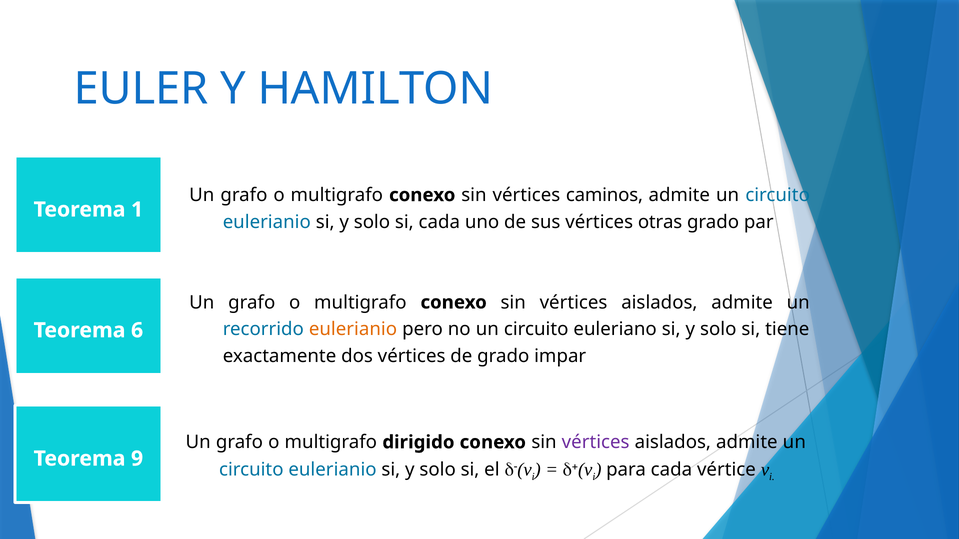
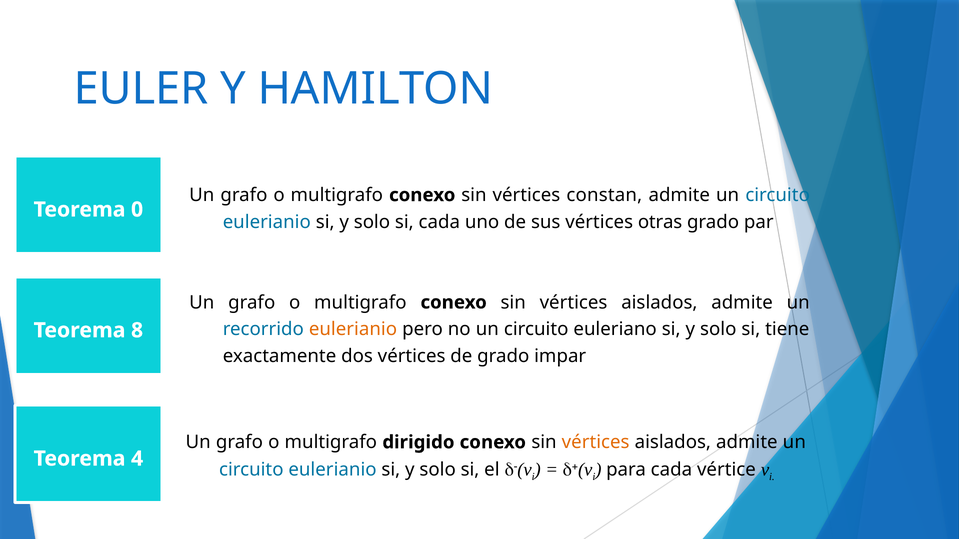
caminos: caminos -> constan
1: 1 -> 0
6: 6 -> 8
vértices at (596, 443) colour: purple -> orange
9: 9 -> 4
